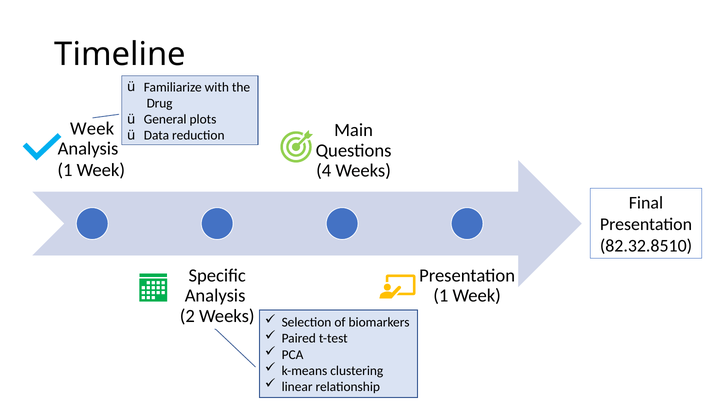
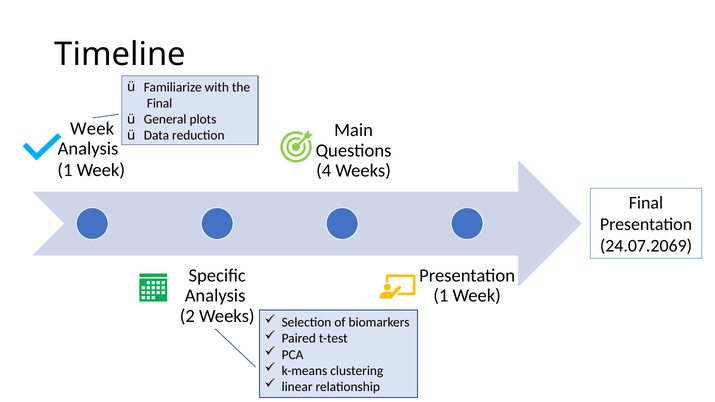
Drug at (160, 103): Drug -> Final
82.32.8510: 82.32.8510 -> 24.07.2069
